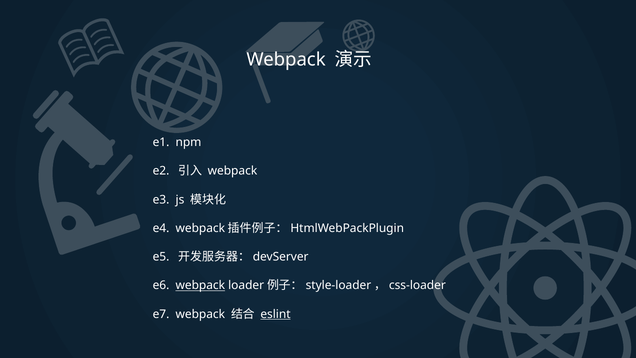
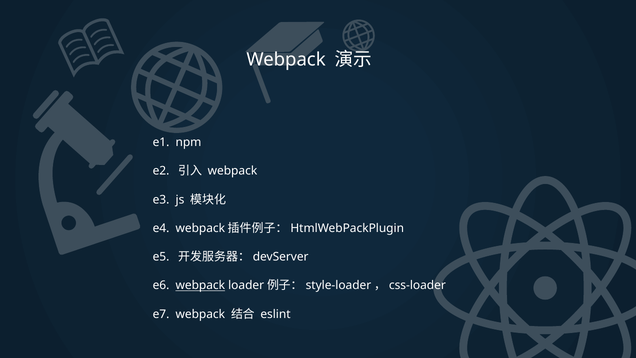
eslint underline: present -> none
